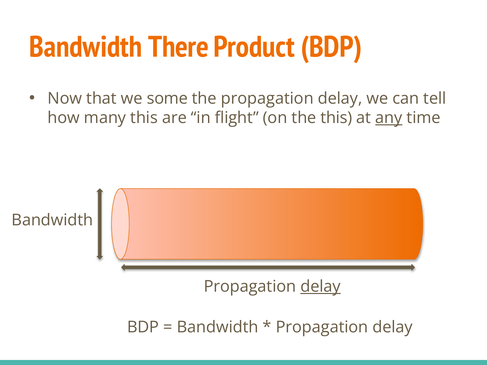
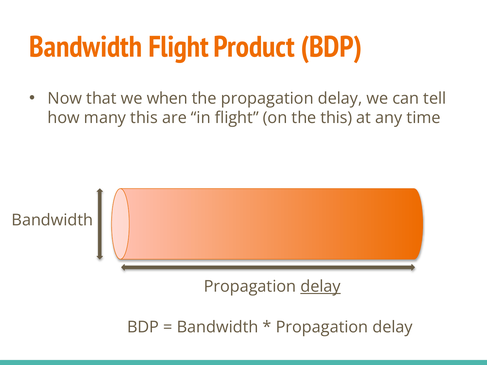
Bandwidth There: There -> Flight
some: some -> when
any underline: present -> none
